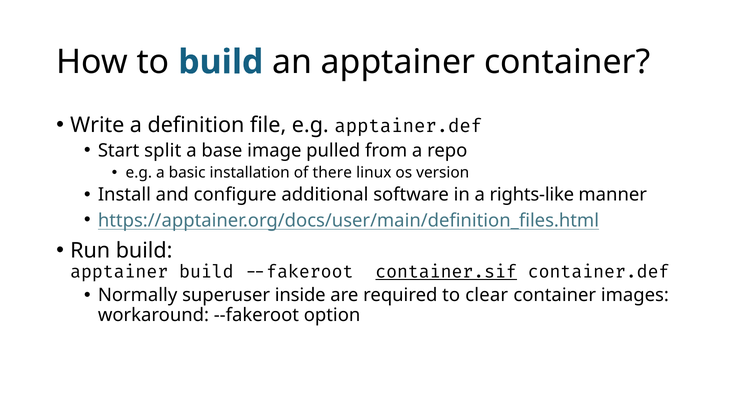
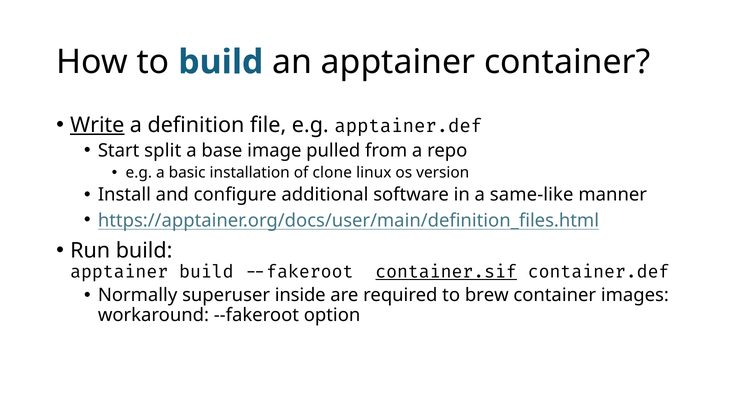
Write underline: none -> present
there: there -> clone
rights-like: rights-like -> same-like
clear: clear -> brew
